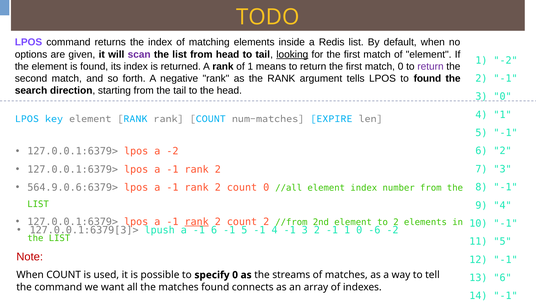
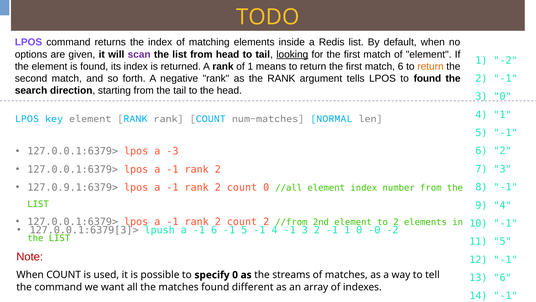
match 0: 0 -> 6
return at (430, 66) colour: purple -> orange
EXPIRE: EXPIRE -> NORMAL
a -2: -2 -> -3
564.9.0.6:6379>: 564.9.0.6:6379> -> 127.0.9.1:6379>
rank at (197, 221) underline: present -> none
-6: -6 -> -0
connects: connects -> different
